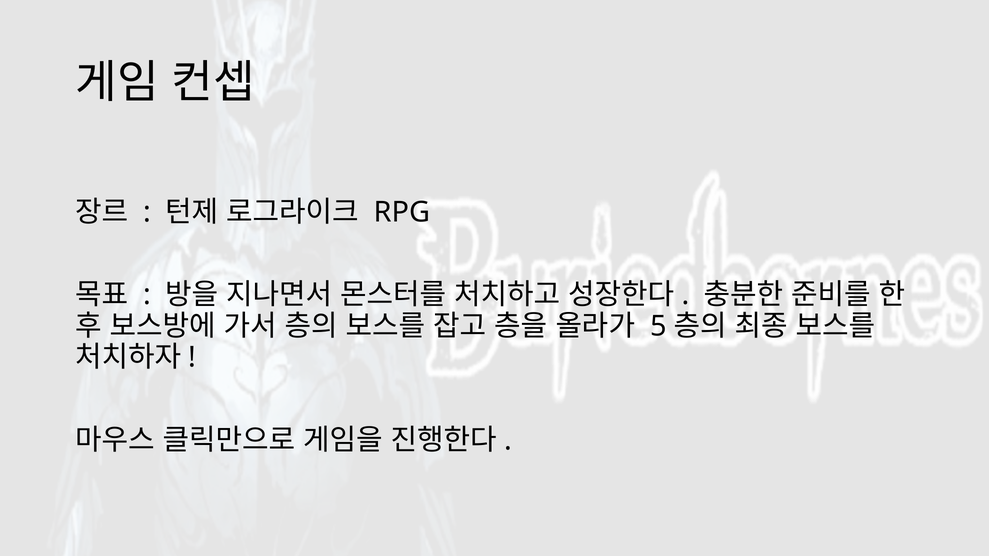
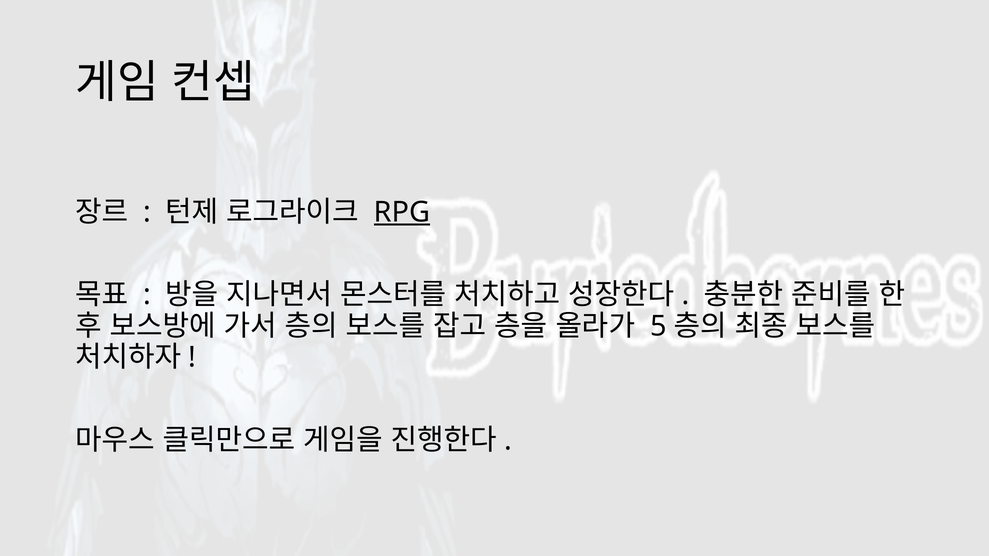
RPG underline: none -> present
